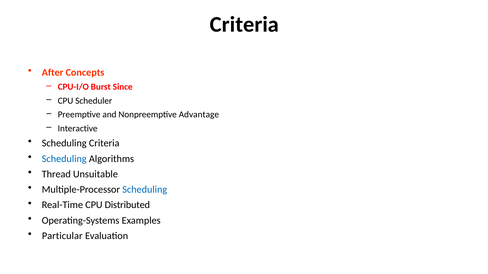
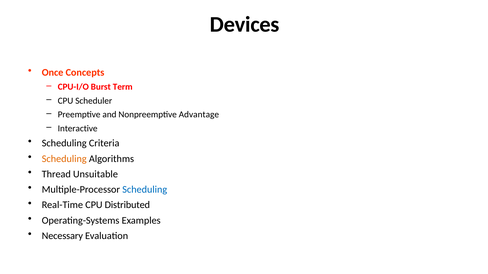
Criteria at (244, 24): Criteria -> Devices
After: After -> Once
Since: Since -> Term
Scheduling at (64, 159) colour: blue -> orange
Particular: Particular -> Necessary
